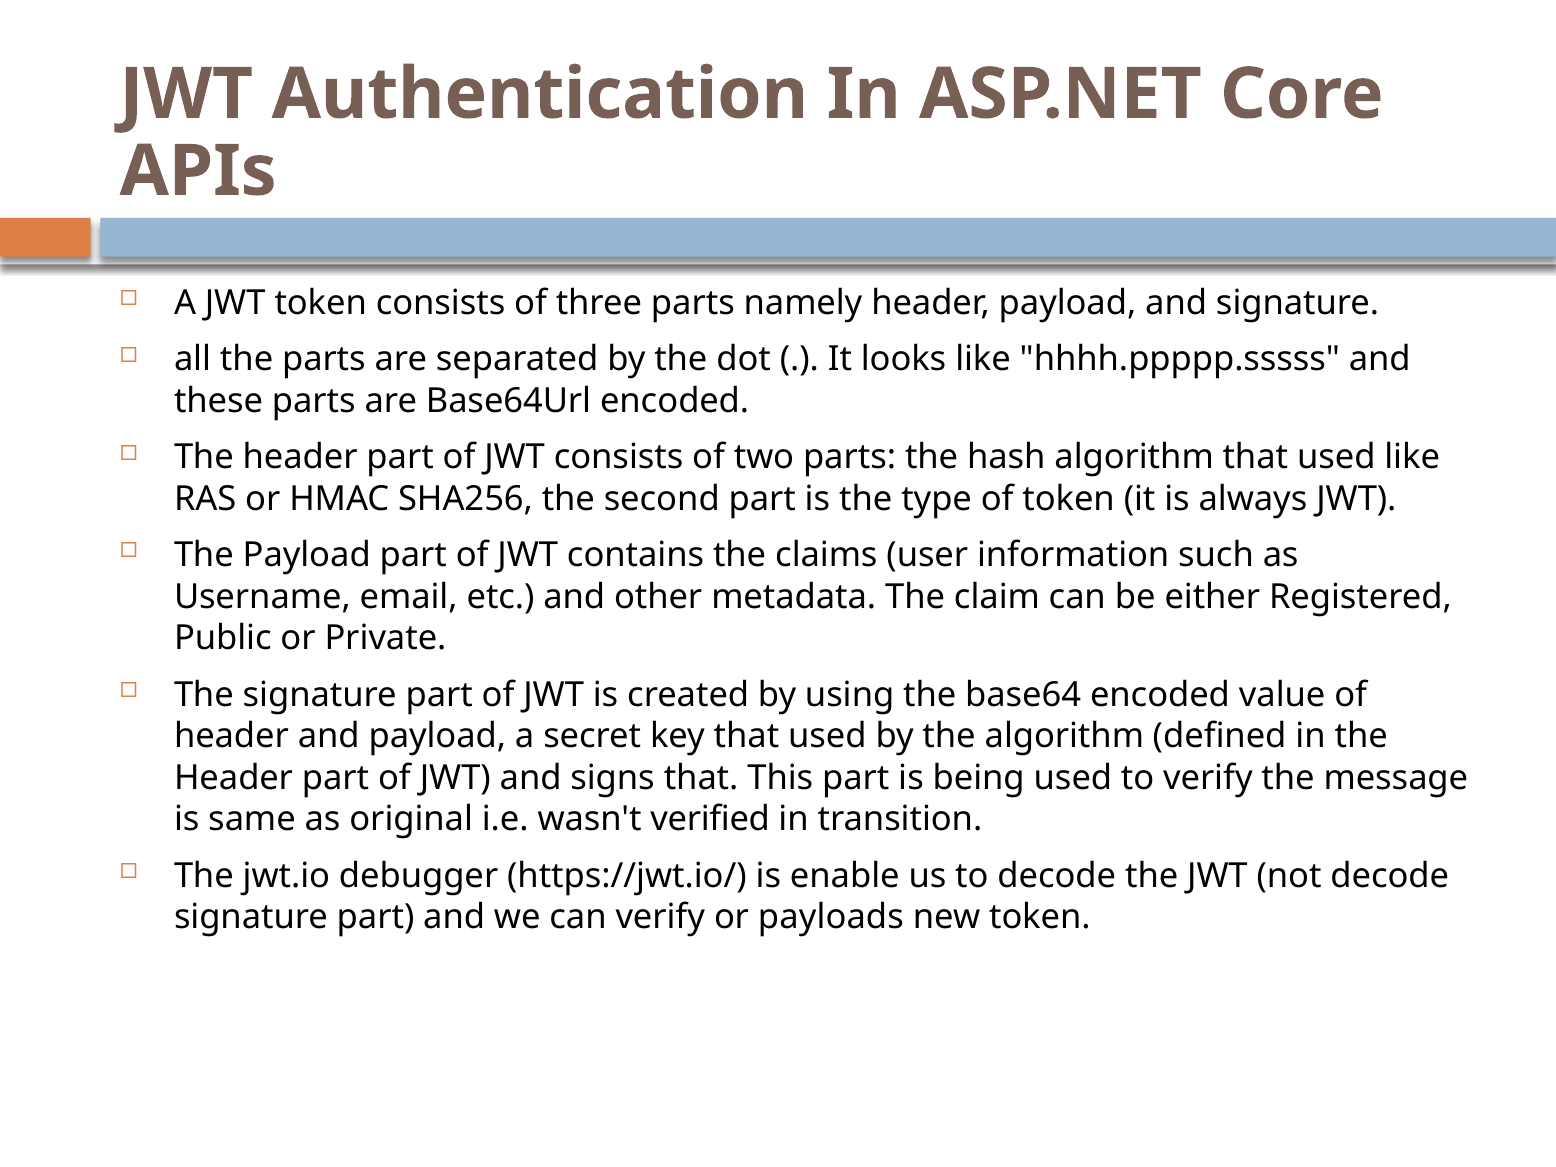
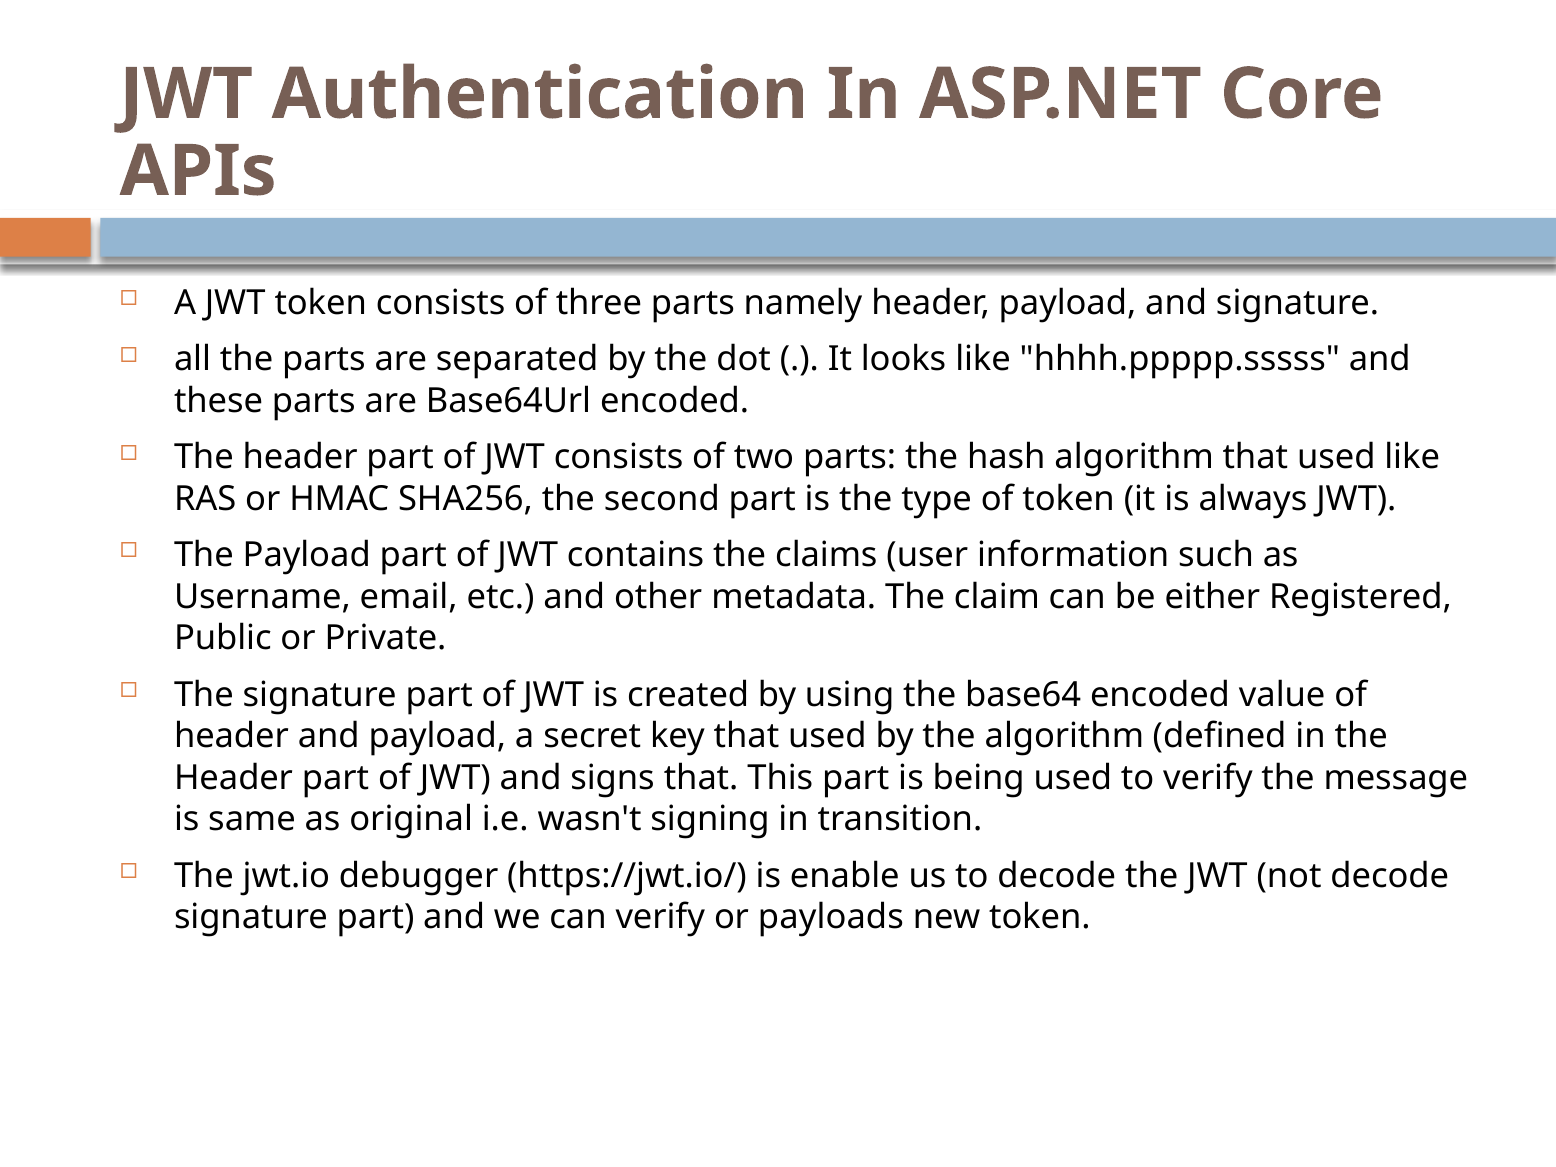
verified: verified -> signing
